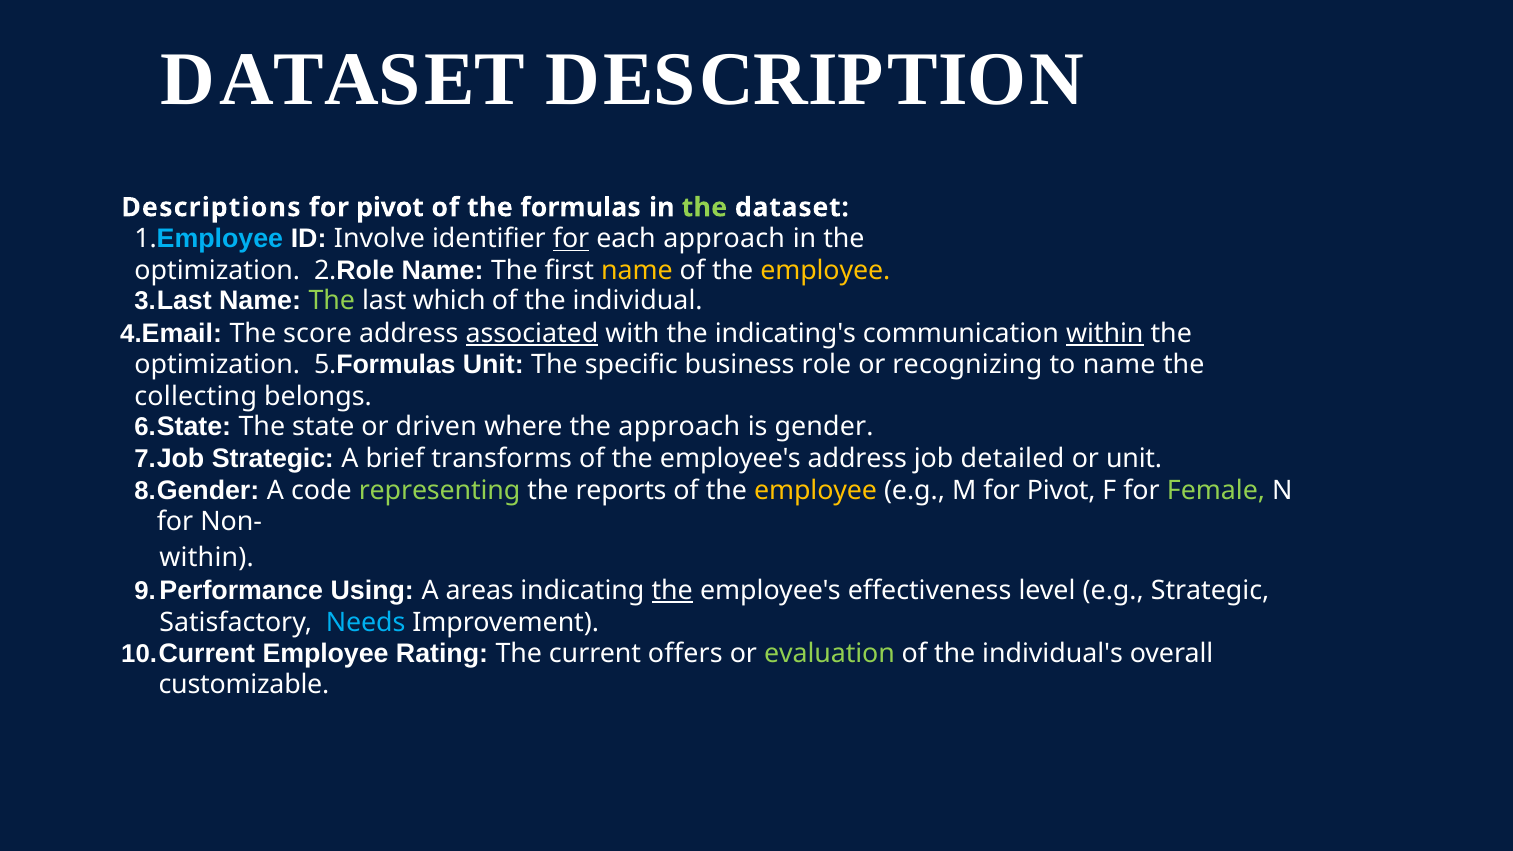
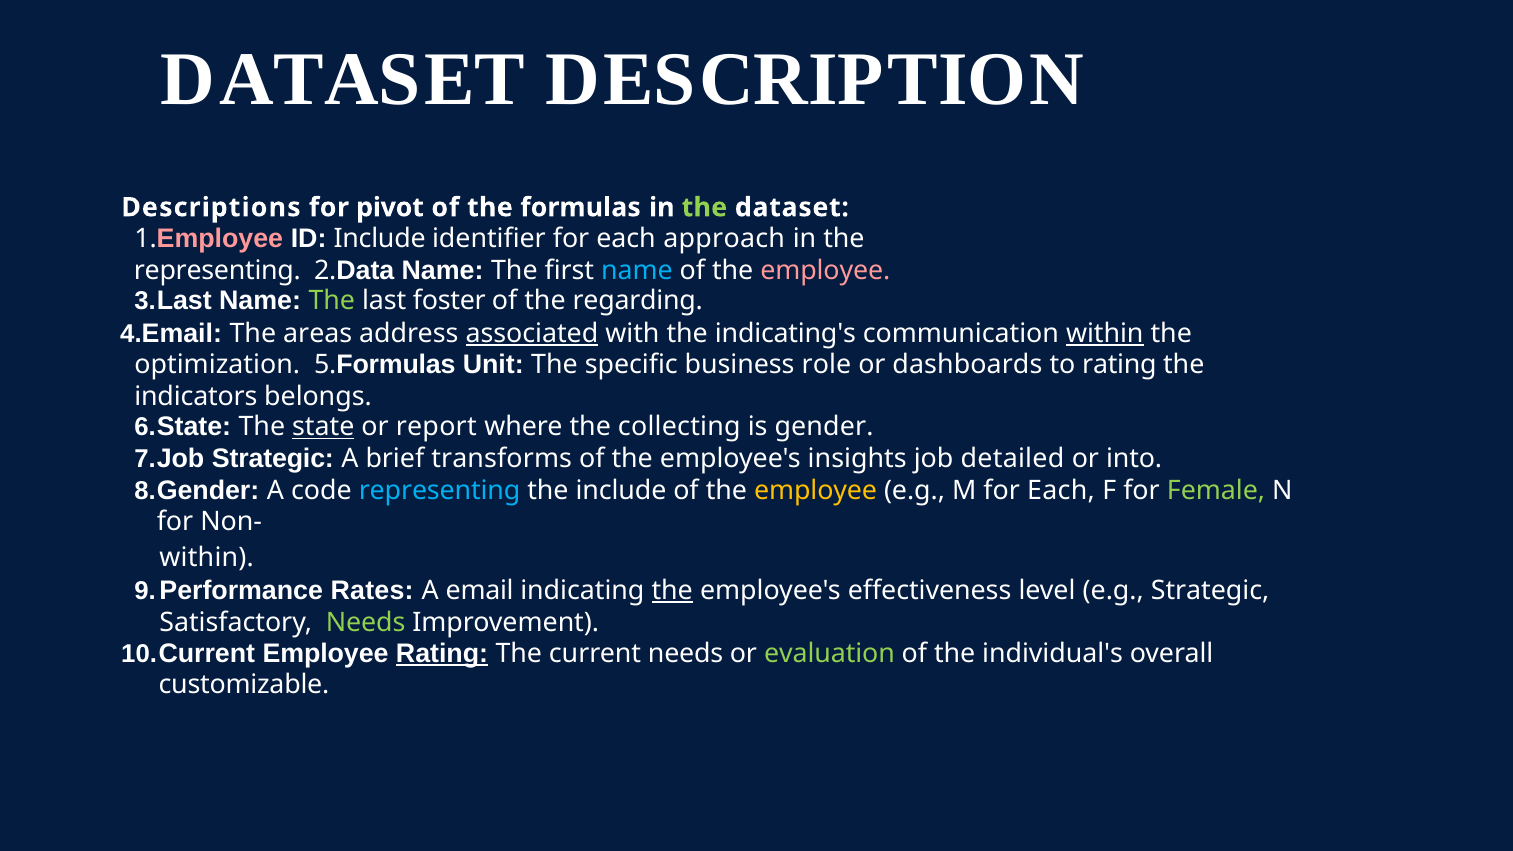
Employee at (220, 239) colour: light blue -> pink
ID Involve: Involve -> Include
for at (571, 239) underline: present -> none
optimization at (217, 271): optimization -> representing
Role at (365, 271): Role -> Data
name at (637, 271) colour: yellow -> light blue
employee at (825, 271) colour: yellow -> pink
which: which -> foster
individual: individual -> regarding
score: score -> areas
recognizing: recognizing -> dashboards
to name: name -> rating
collecting: collecting -> indicators
state underline: none -> present
driven: driven -> report
the approach: approach -> collecting
employee's address: address -> insights
or unit: unit -> into
representing at (440, 490) colour: light green -> light blue
the reports: reports -> include
M for Pivot: Pivot -> Each
Using: Using -> Rates
areas: areas -> email
Needs at (366, 622) colour: light blue -> light green
Rating at (442, 653) underline: none -> present
current offers: offers -> needs
